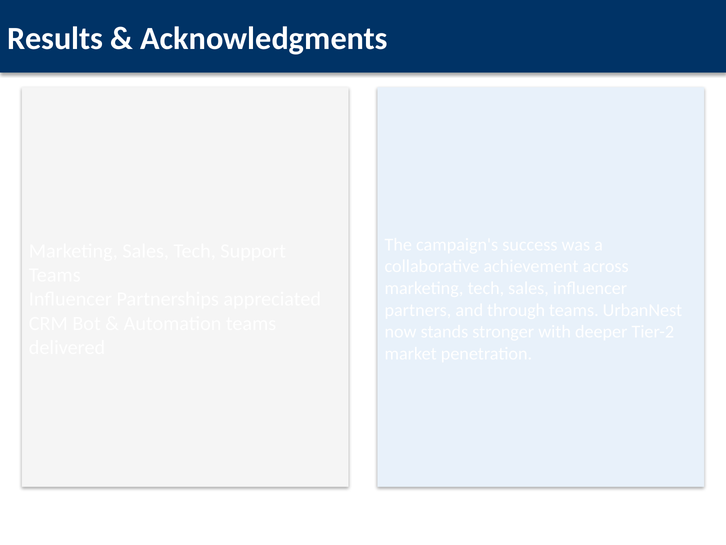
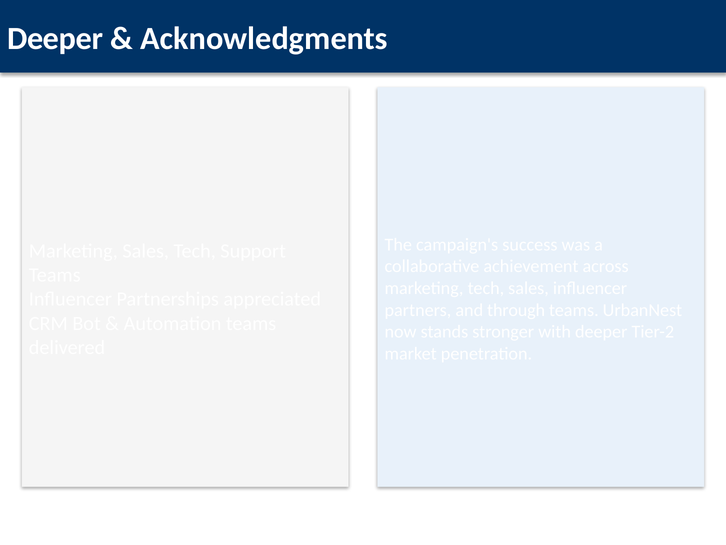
Results at (55, 39): Results -> Deeper
